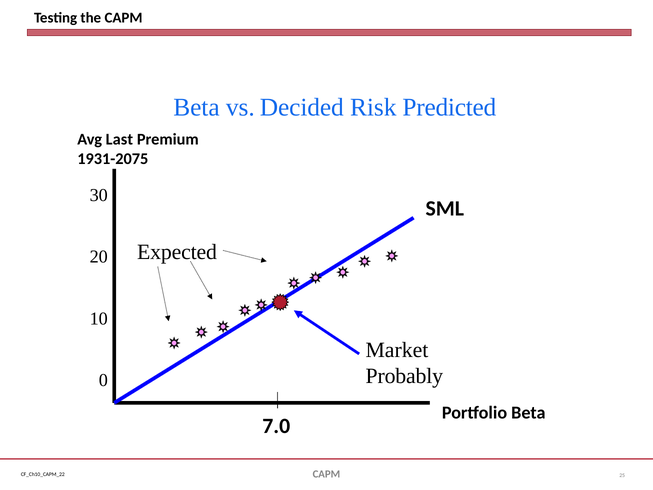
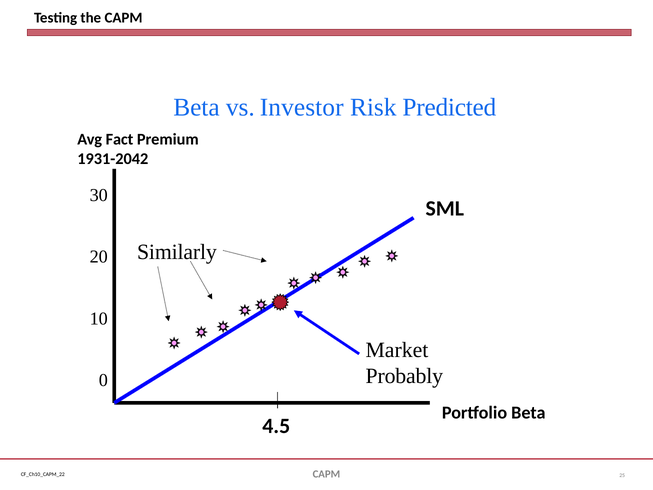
Decided: Decided -> Investor
Last: Last -> Fact
1931-2075: 1931-2075 -> 1931-2042
Expected: Expected -> Similarly
7.0: 7.0 -> 4.5
